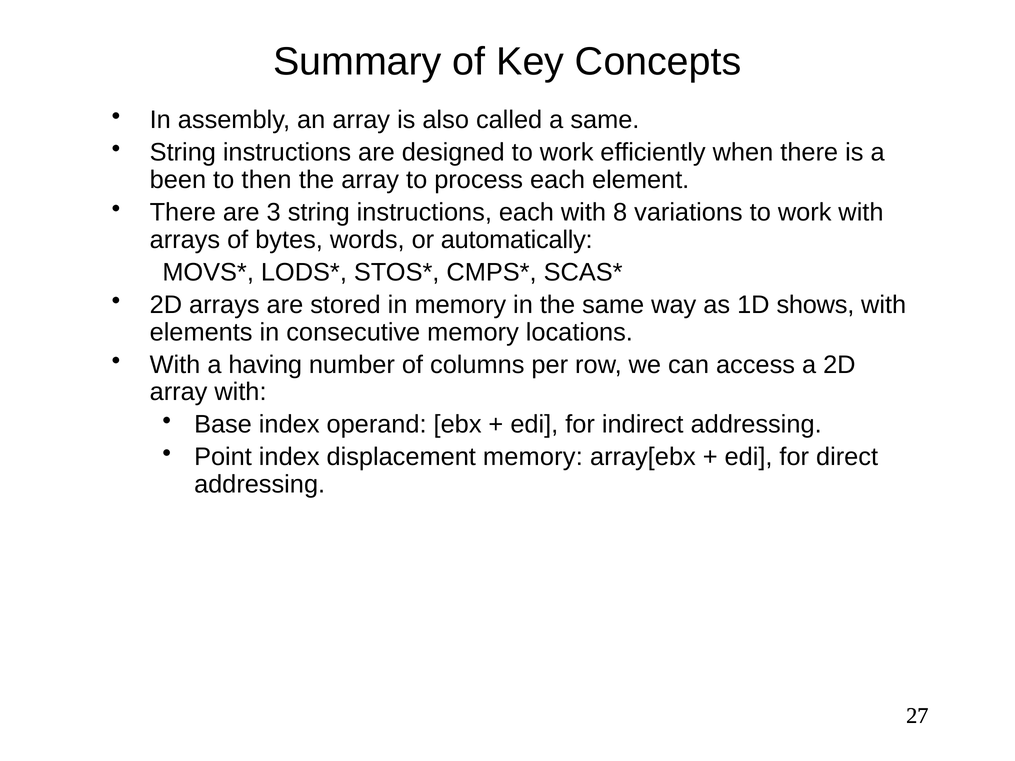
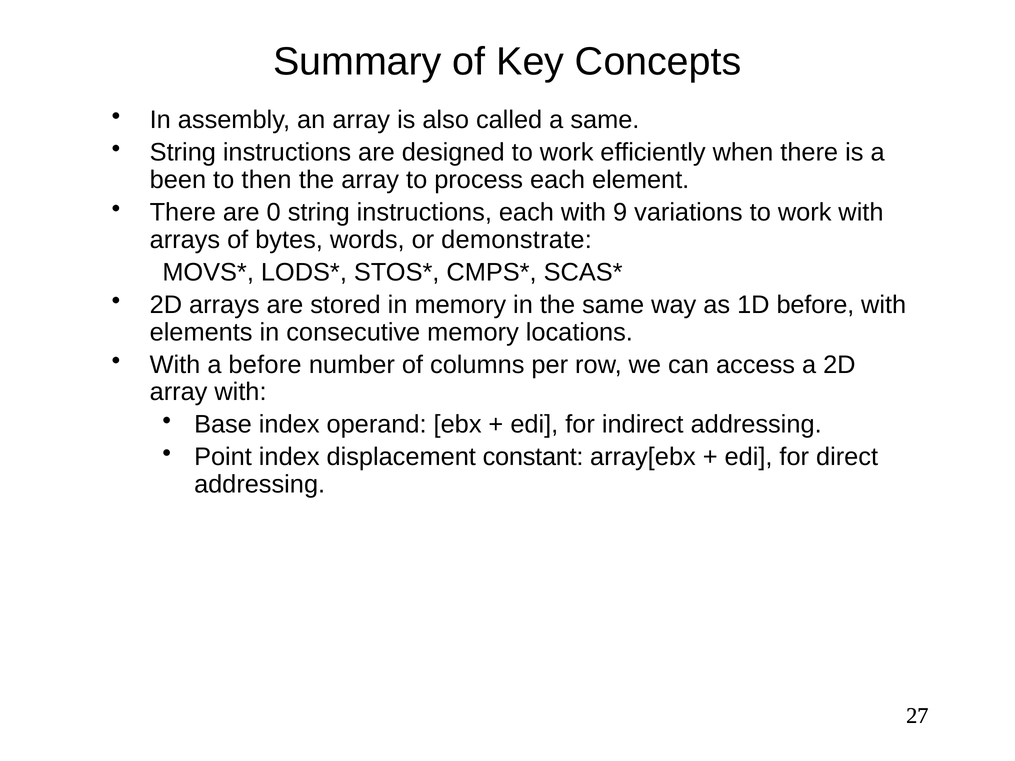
3: 3 -> 0
8: 8 -> 9
automatically: automatically -> demonstrate
1D shows: shows -> before
a having: having -> before
displacement memory: memory -> constant
